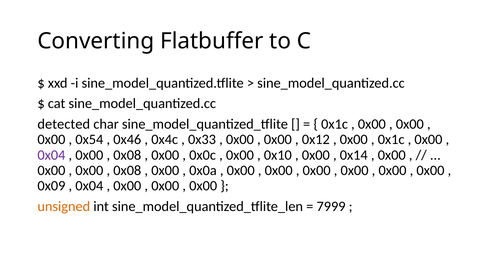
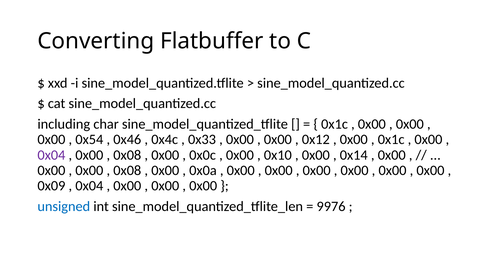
detected: detected -> including
unsigned colour: orange -> blue
7999: 7999 -> 9976
